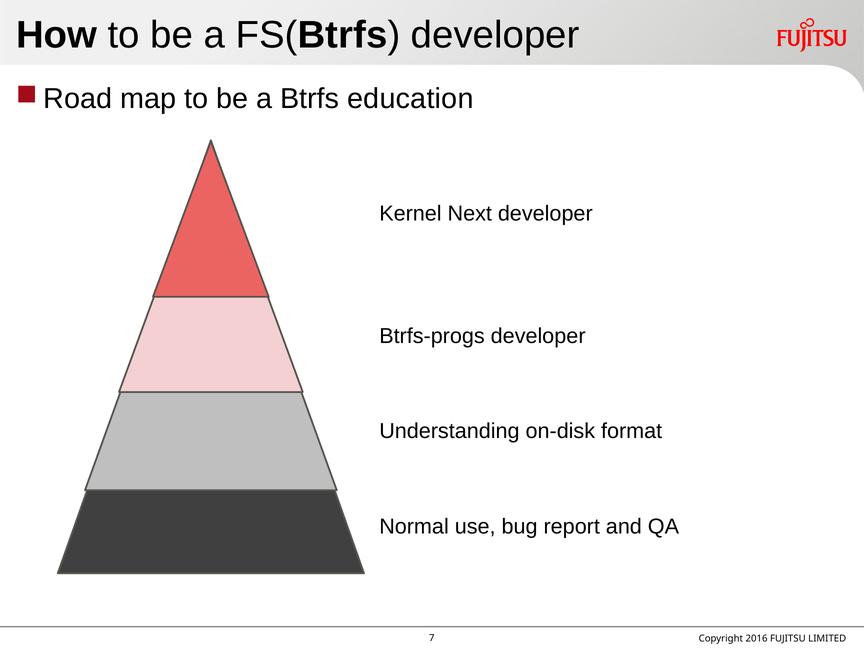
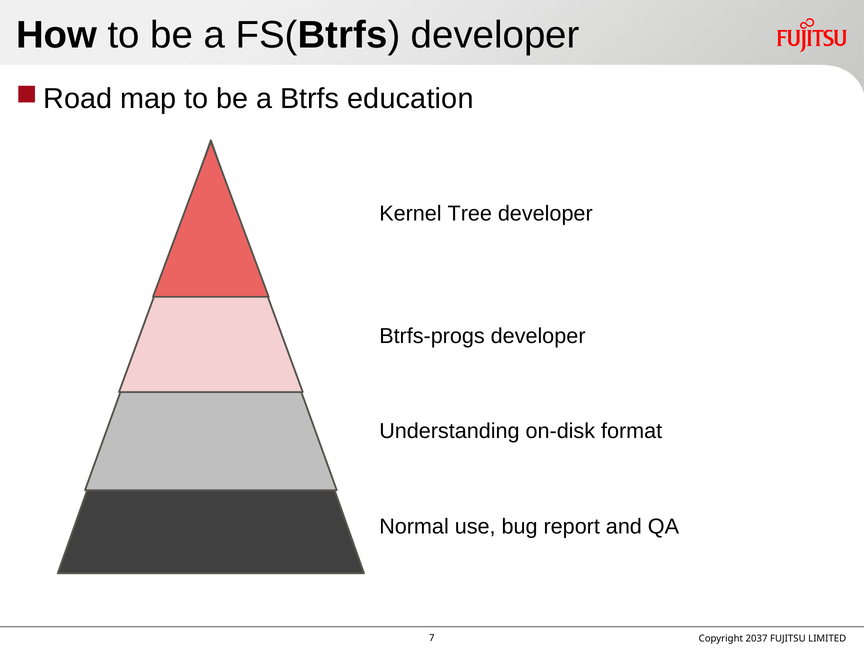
Next: Next -> Tree
2016: 2016 -> 2037
